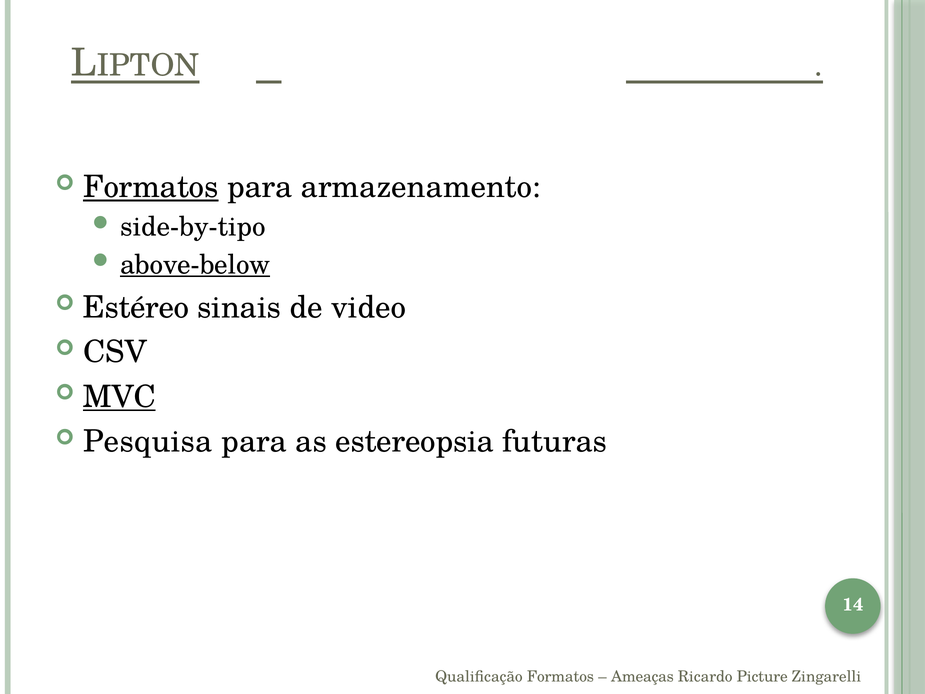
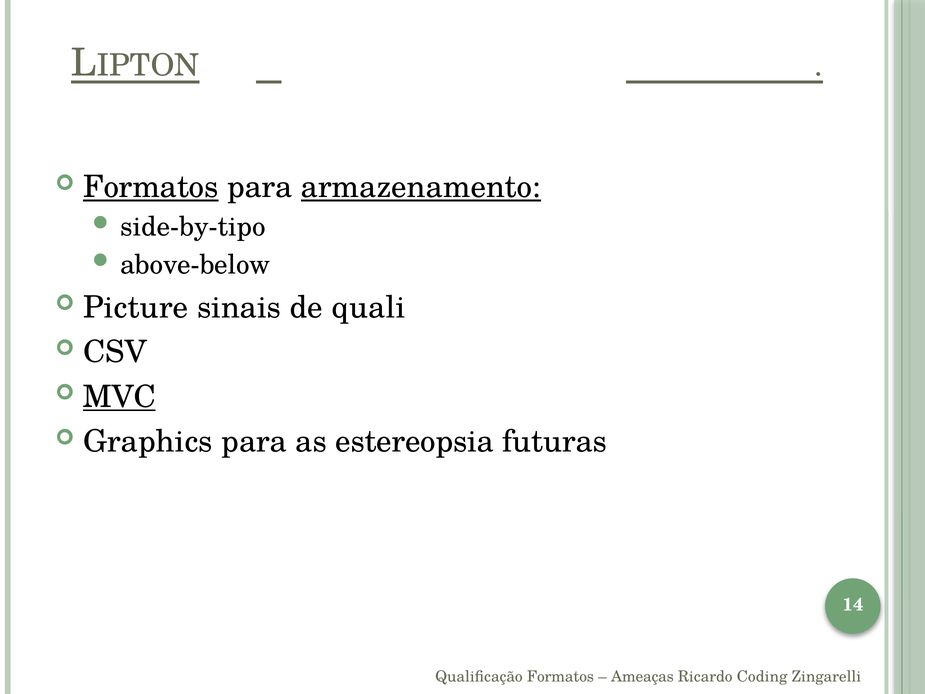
armazenamento underline: none -> present
above-below underline: present -> none
Estéreo: Estéreo -> Picture
video: video -> quali
Pesquisa: Pesquisa -> Graphics
Picture: Picture -> Coding
